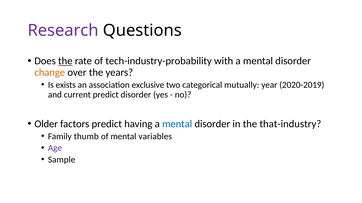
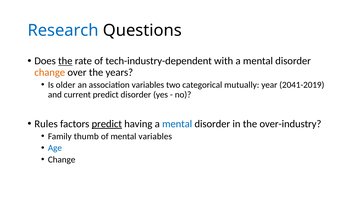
Research colour: purple -> blue
tech-industry-probability: tech-industry-probability -> tech-industry-dependent
exists: exists -> older
association exclusive: exclusive -> variables
2020-2019: 2020-2019 -> 2041-2019
Older: Older -> Rules
predict at (107, 124) underline: none -> present
that-industry: that-industry -> over-industry
Age colour: purple -> blue
Sample at (62, 160): Sample -> Change
